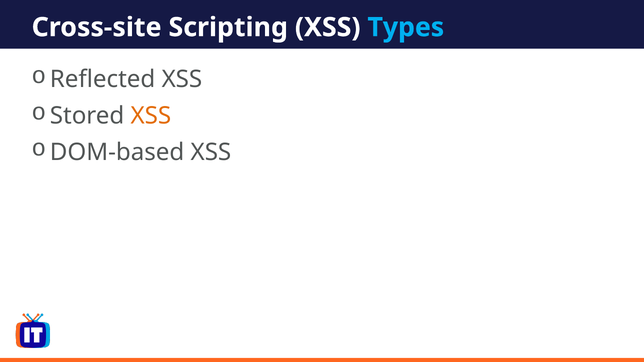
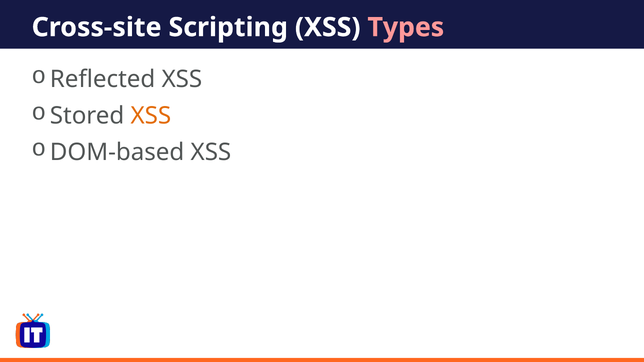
Types colour: light blue -> pink
